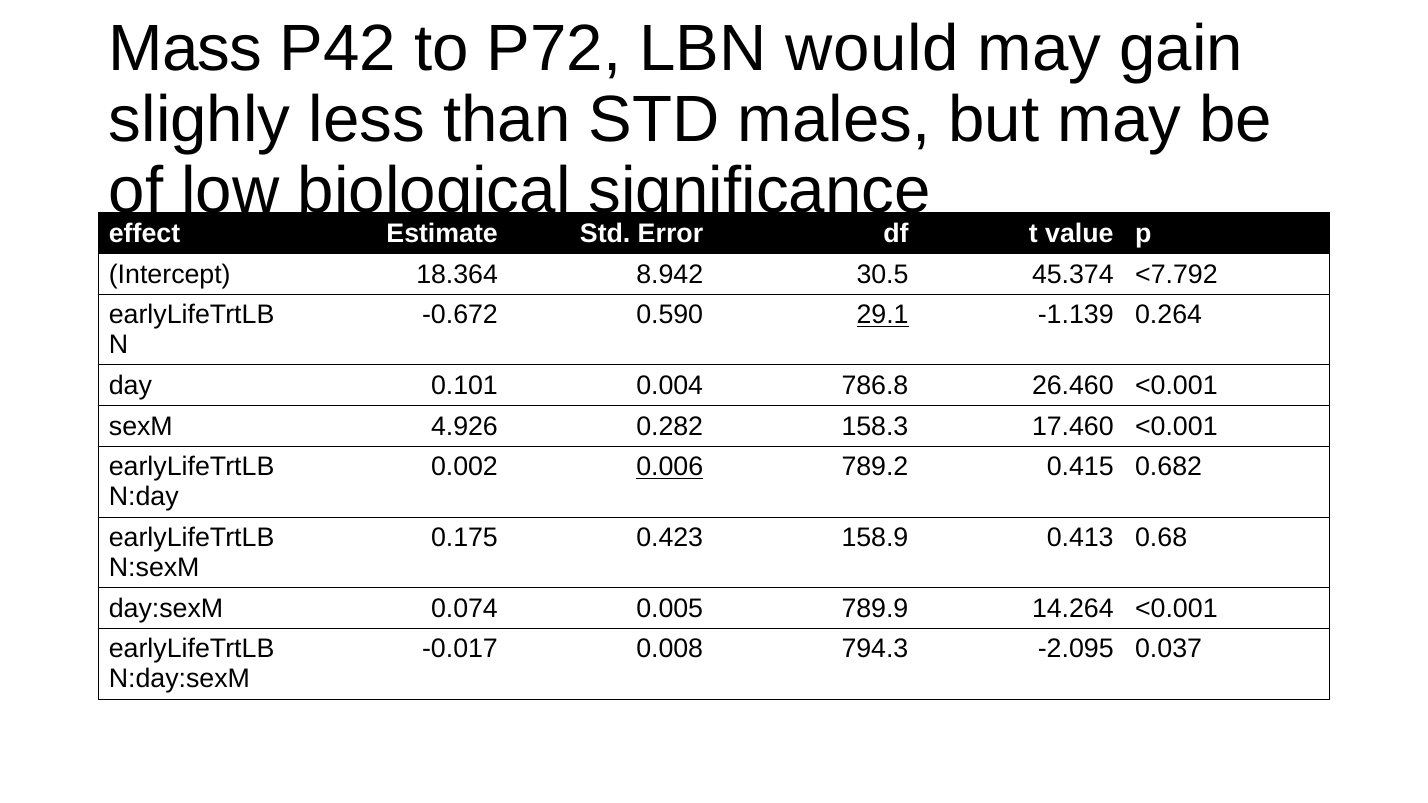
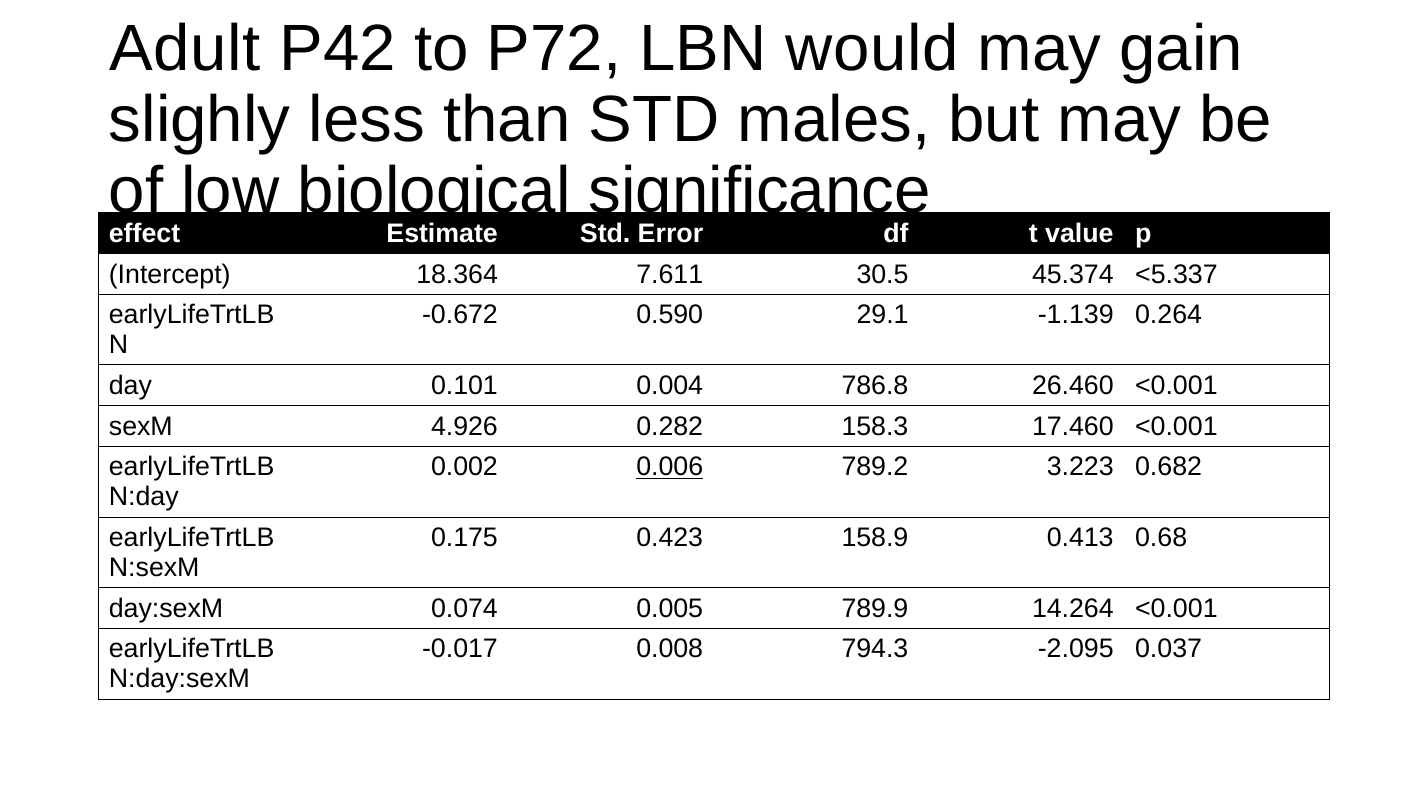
Mass: Mass -> Adult
8.942: 8.942 -> 7.611
<7.792: <7.792 -> <5.337
29.1 underline: present -> none
0.415: 0.415 -> 3.223
